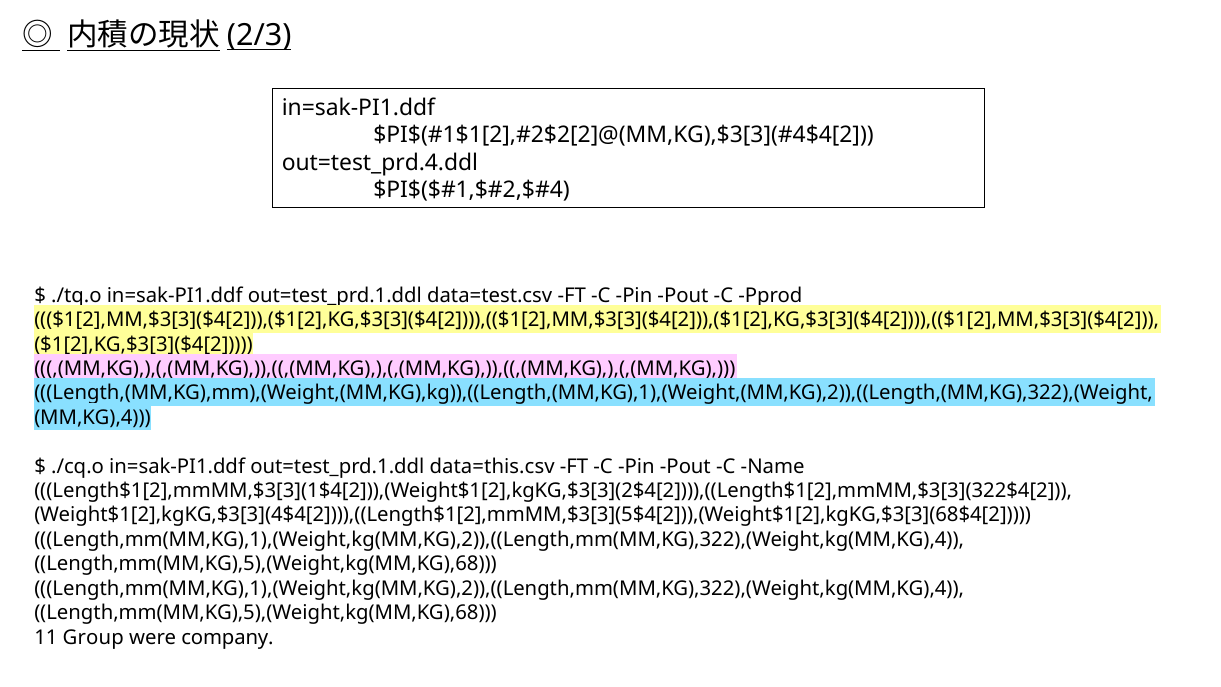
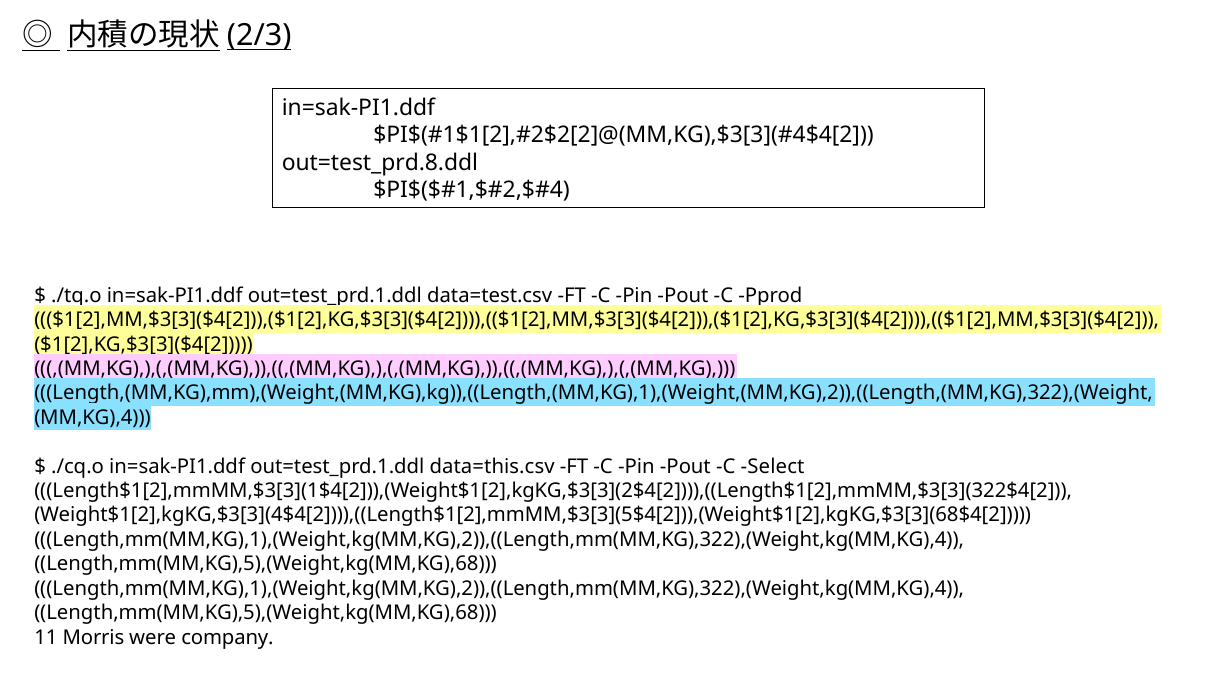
out=test_prd.4.ddl: out=test_prd.4.ddl -> out=test_prd.8.ddl
Name: Name -> Select
Group: Group -> Morris
